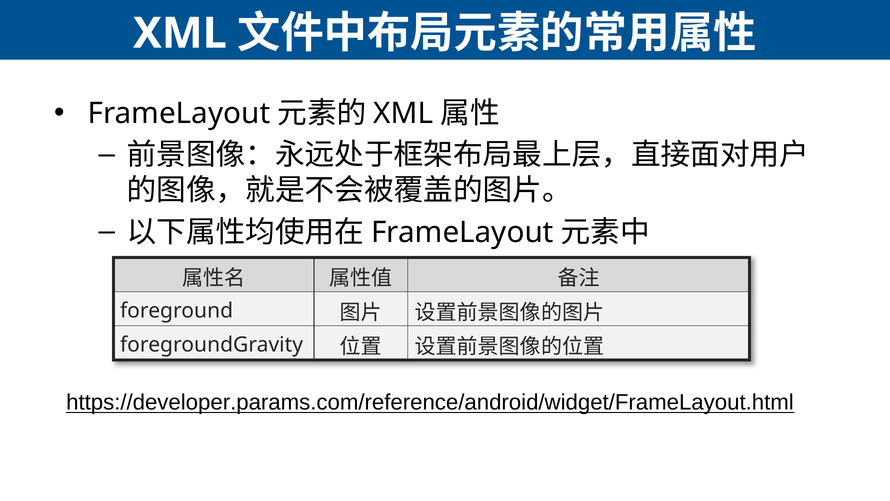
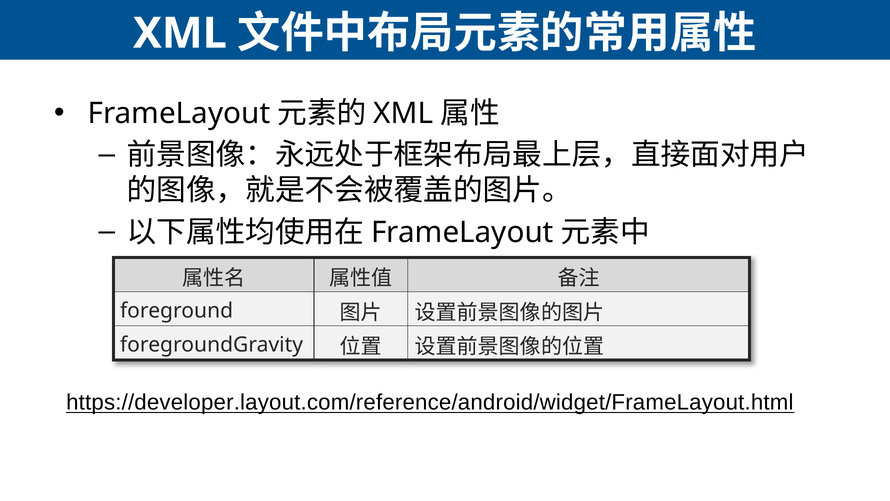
https://developer.params.com/reference/android/widget/FrameLayout.html: https://developer.params.com/reference/android/widget/FrameLayout.html -> https://developer.layout.com/reference/android/widget/FrameLayout.html
